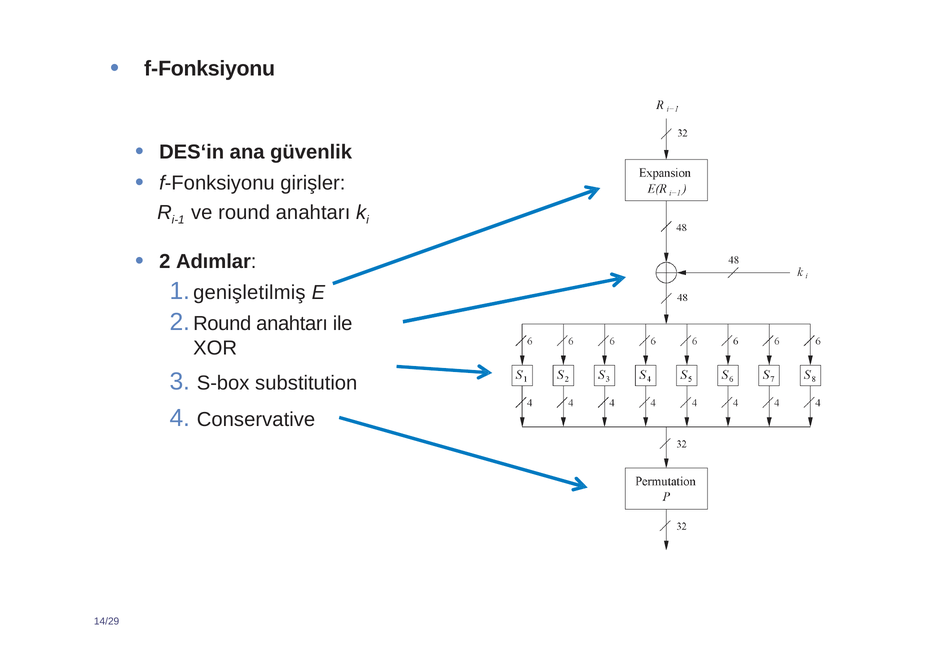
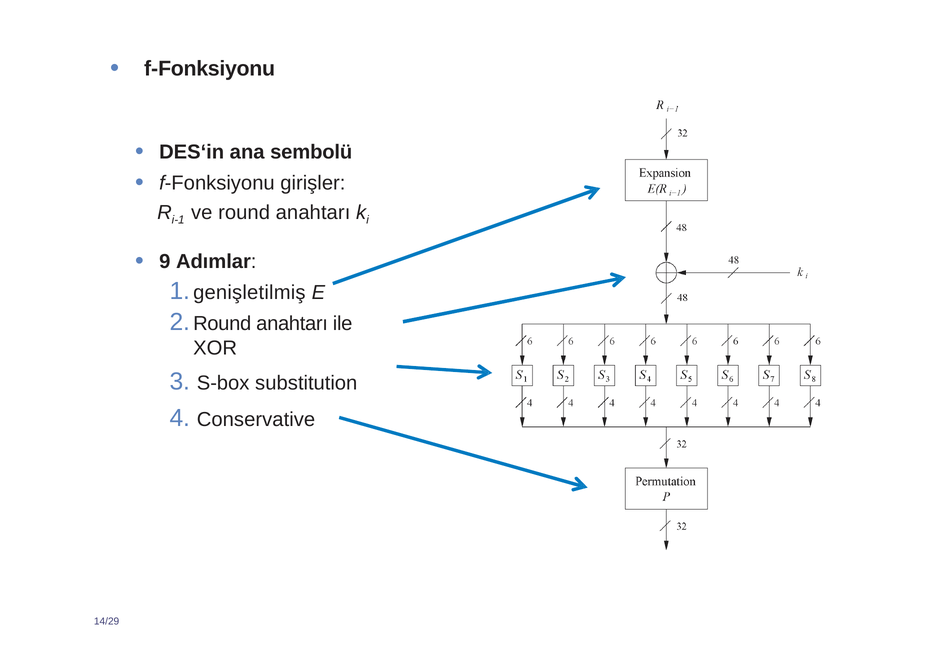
güvenlik: güvenlik -> sembolü
2 at (165, 261): 2 -> 9
